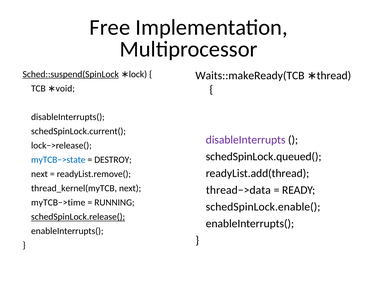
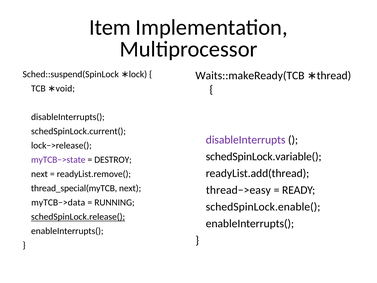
Free: Free -> Item
Sched::suspend(SpinLock underline: present -> none
schedSpinLock.queued(: schedSpinLock.queued( -> schedSpinLock.variable(
myTCB−>state colour: blue -> purple
thread_kernel(myTCB: thread_kernel(myTCB -> thread_special(myTCB
thread−>data: thread−>data -> thread−>easy
myTCB−>time: myTCB−>time -> myTCB−>data
